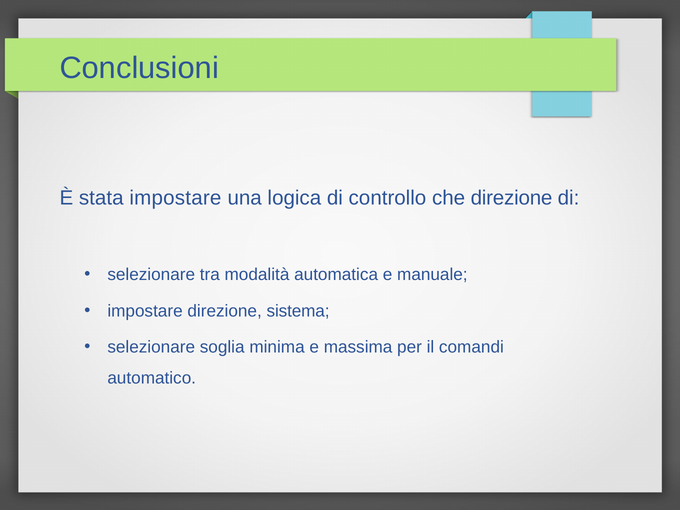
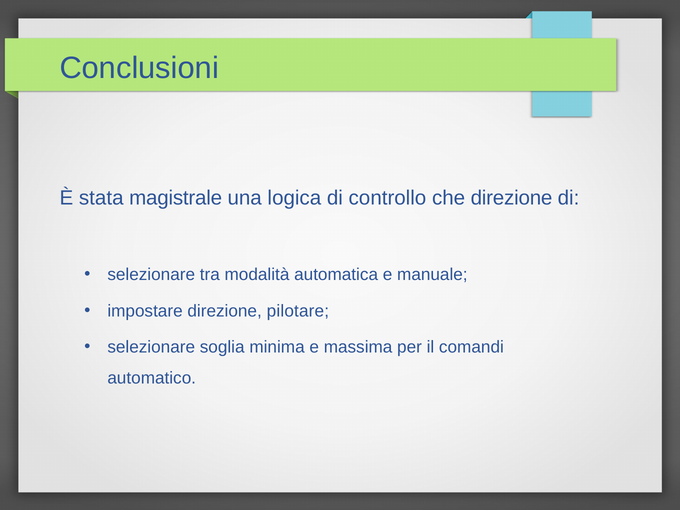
stata impostare: impostare -> magistrale
sistema: sistema -> pilotare
